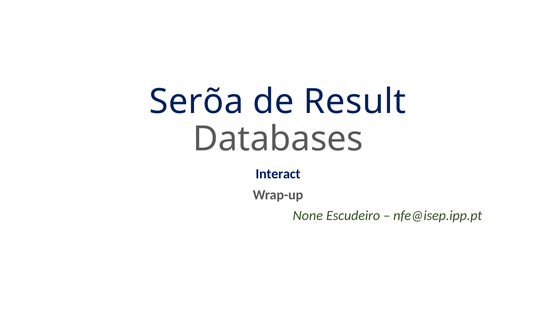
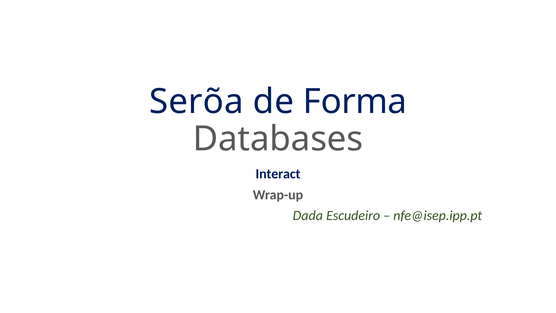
Result: Result -> Forma
None: None -> Dada
